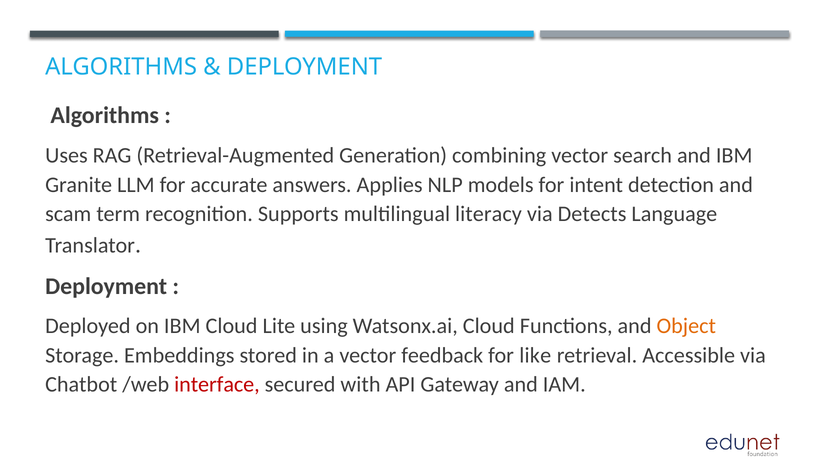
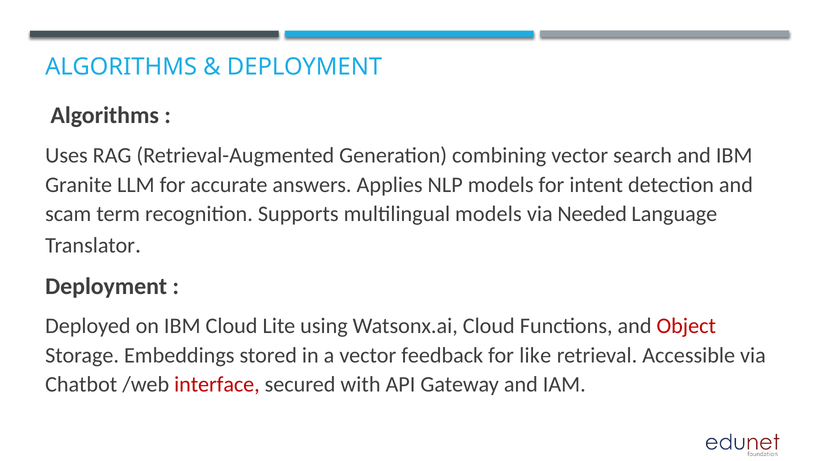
multilingual literacy: literacy -> models
Detects: Detects -> Needed
Object colour: orange -> red
